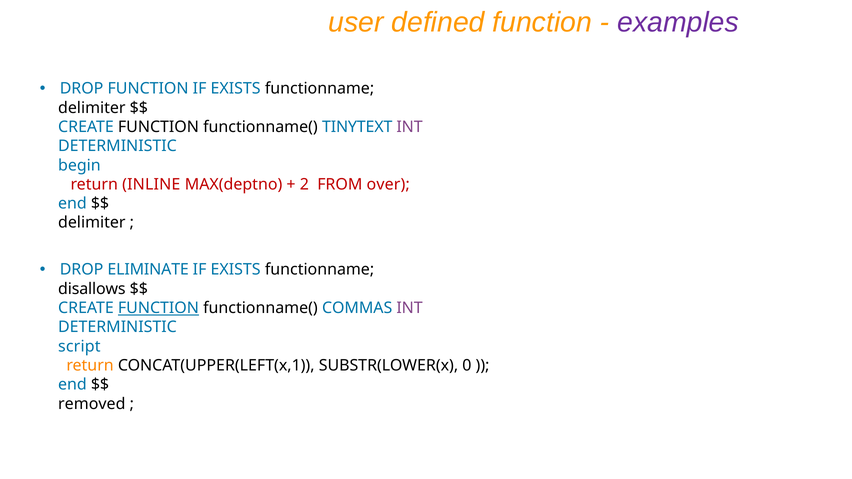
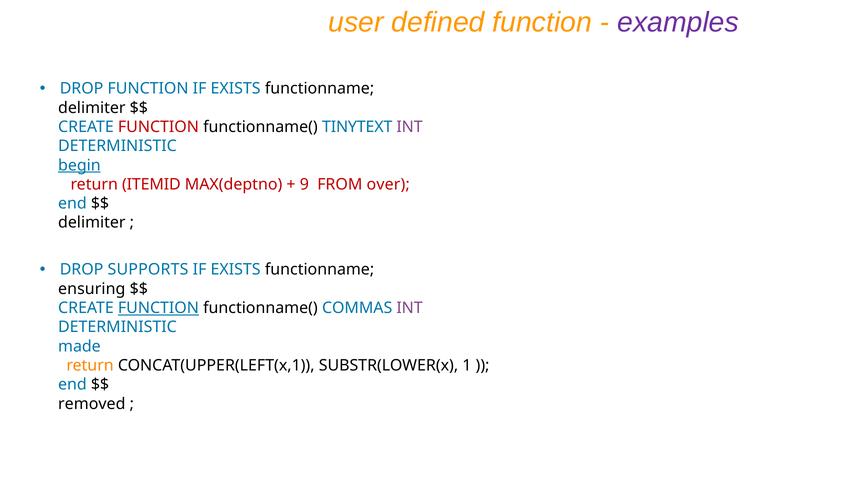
FUNCTION at (158, 127) colour: black -> red
begin underline: none -> present
INLINE: INLINE -> ITEMID
2: 2 -> 9
ELIMINATE: ELIMINATE -> SUPPORTS
disallows: disallows -> ensuring
script: script -> made
0: 0 -> 1
